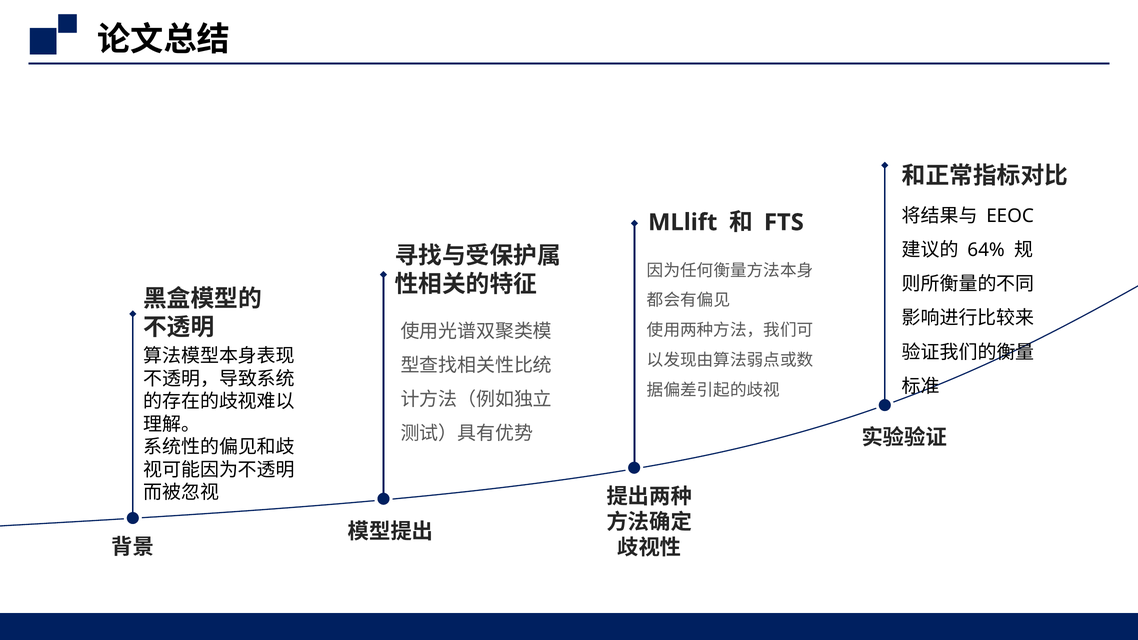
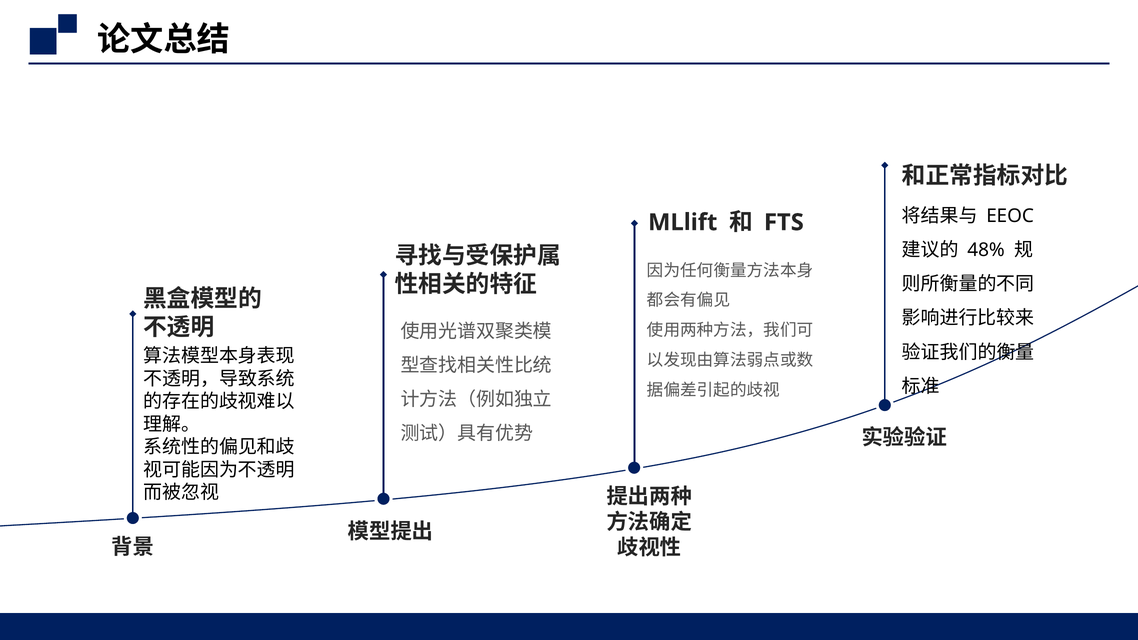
64%: 64% -> 48%
